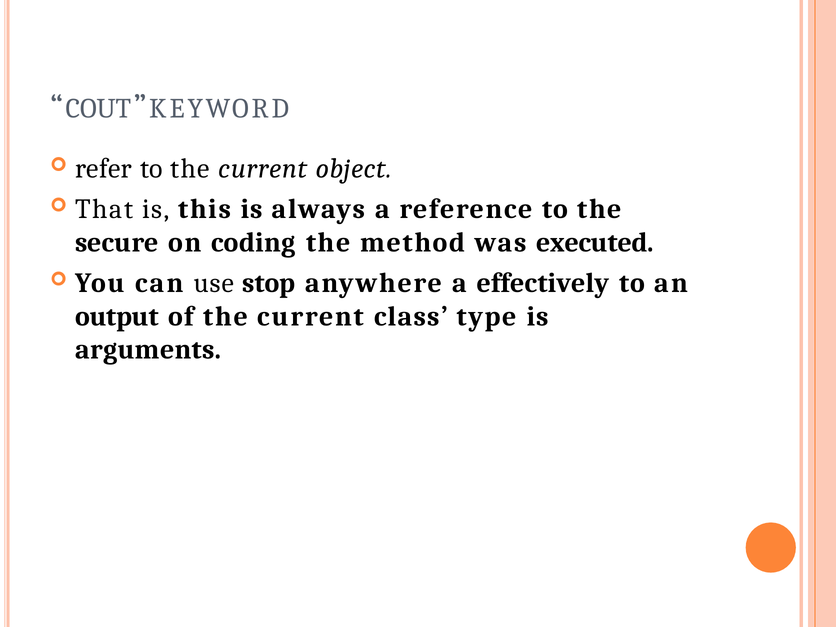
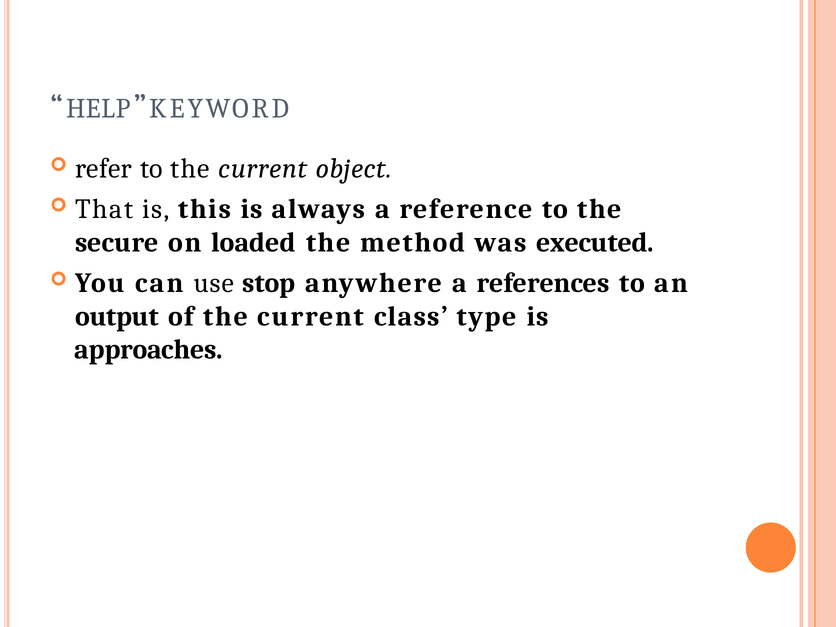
COUT: COUT -> HELP
coding: coding -> loaded
effectively: effectively -> references
arguments: arguments -> approaches
